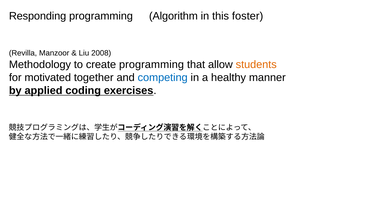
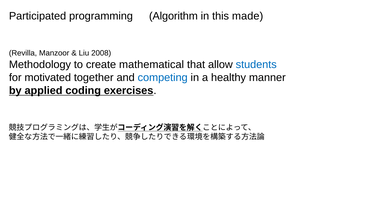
Responding: Responding -> Participated
foster: foster -> made
create programming: programming -> mathematical
students colour: orange -> blue
